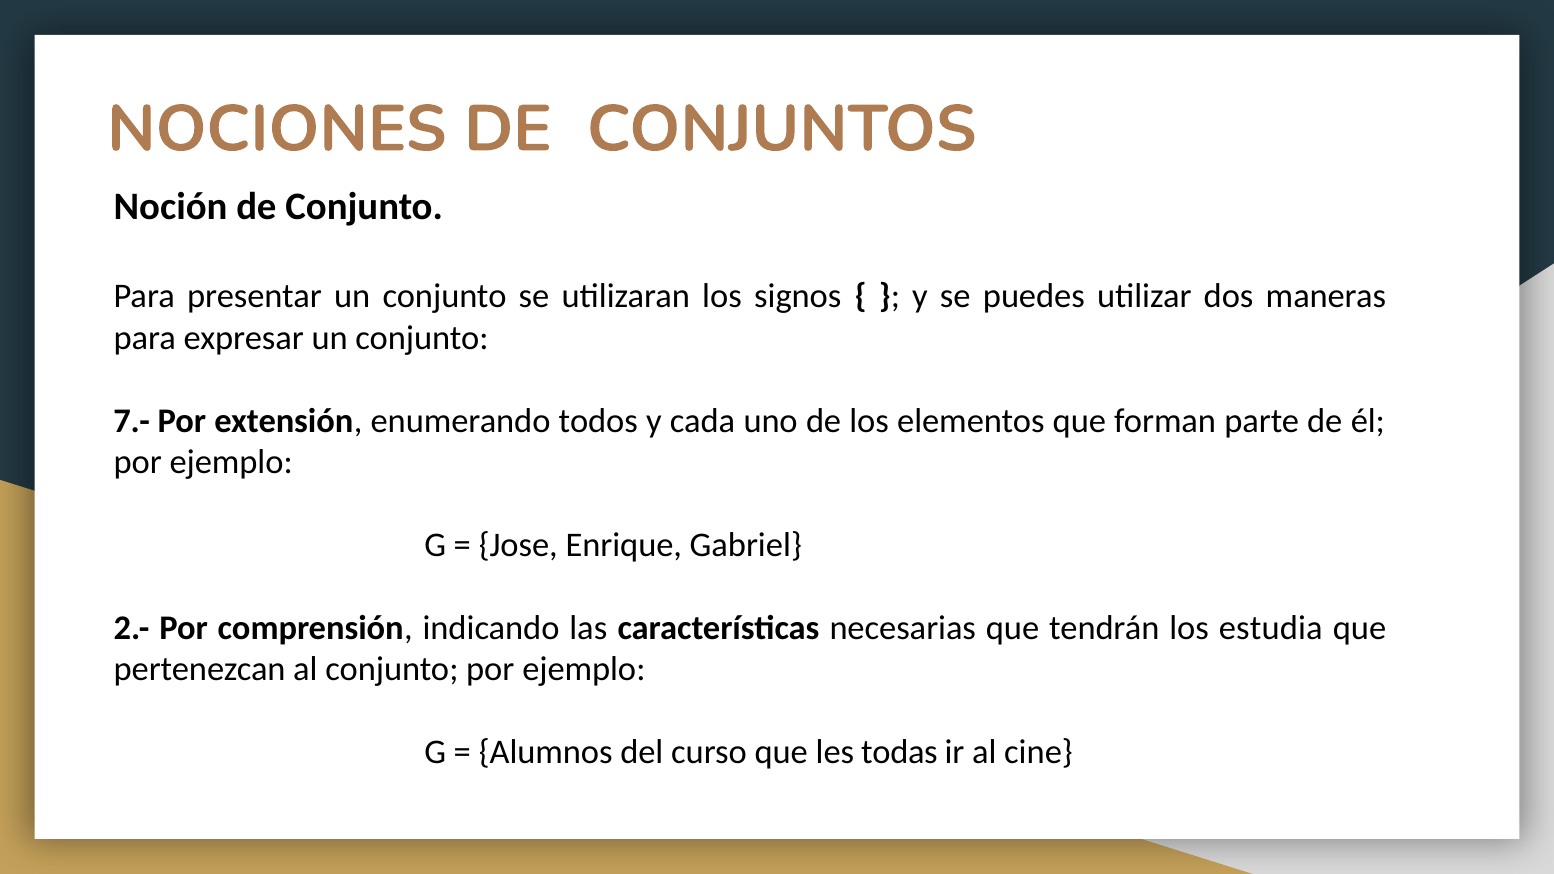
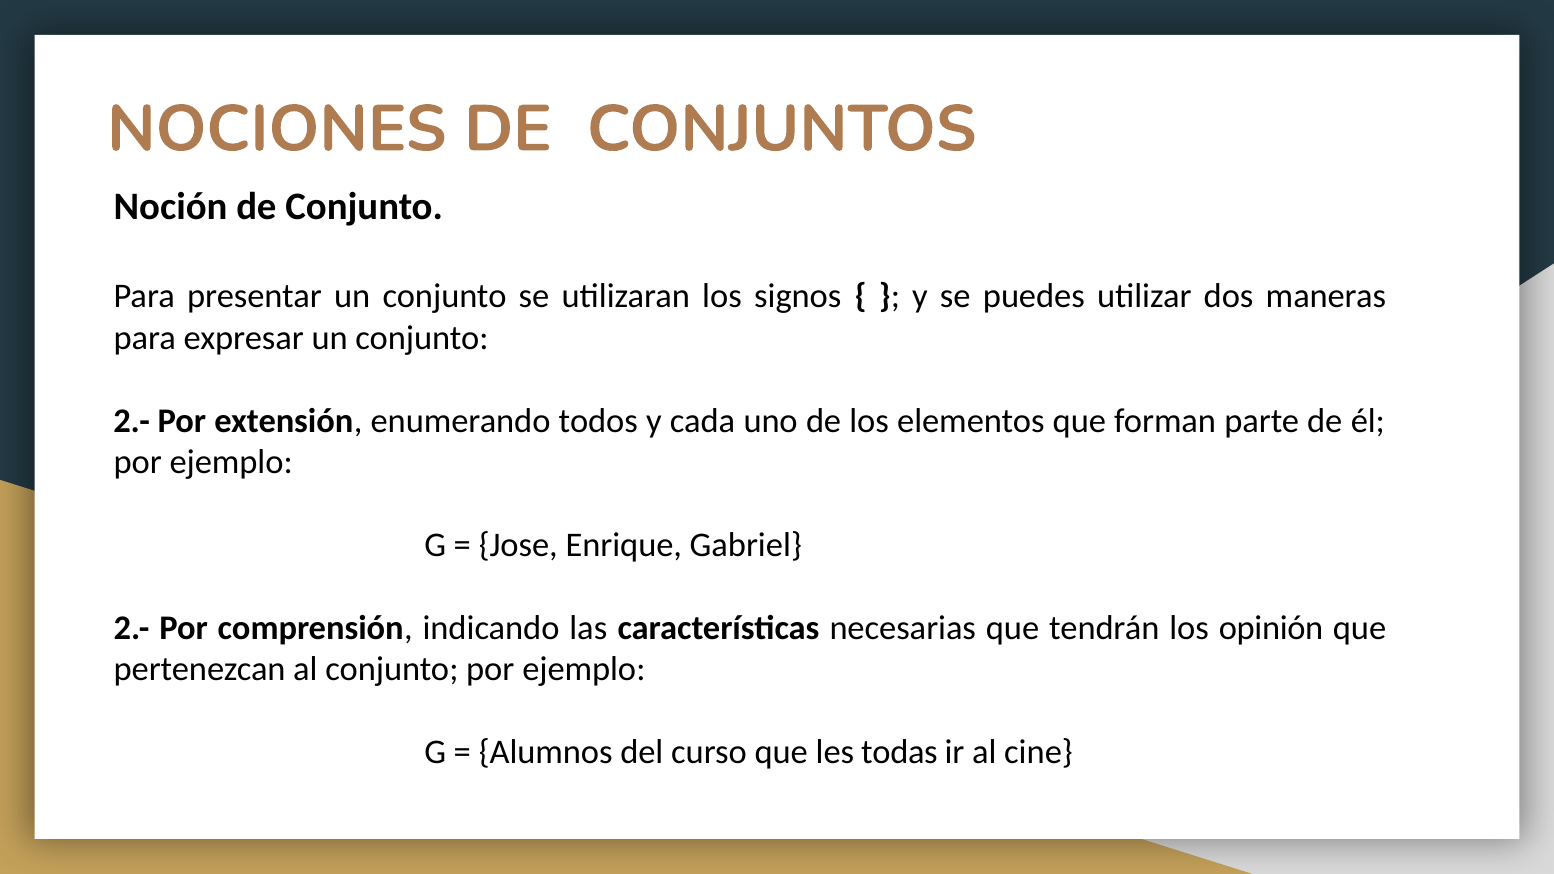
7.- at (132, 421): 7.- -> 2.-
estudia: estudia -> opinión
